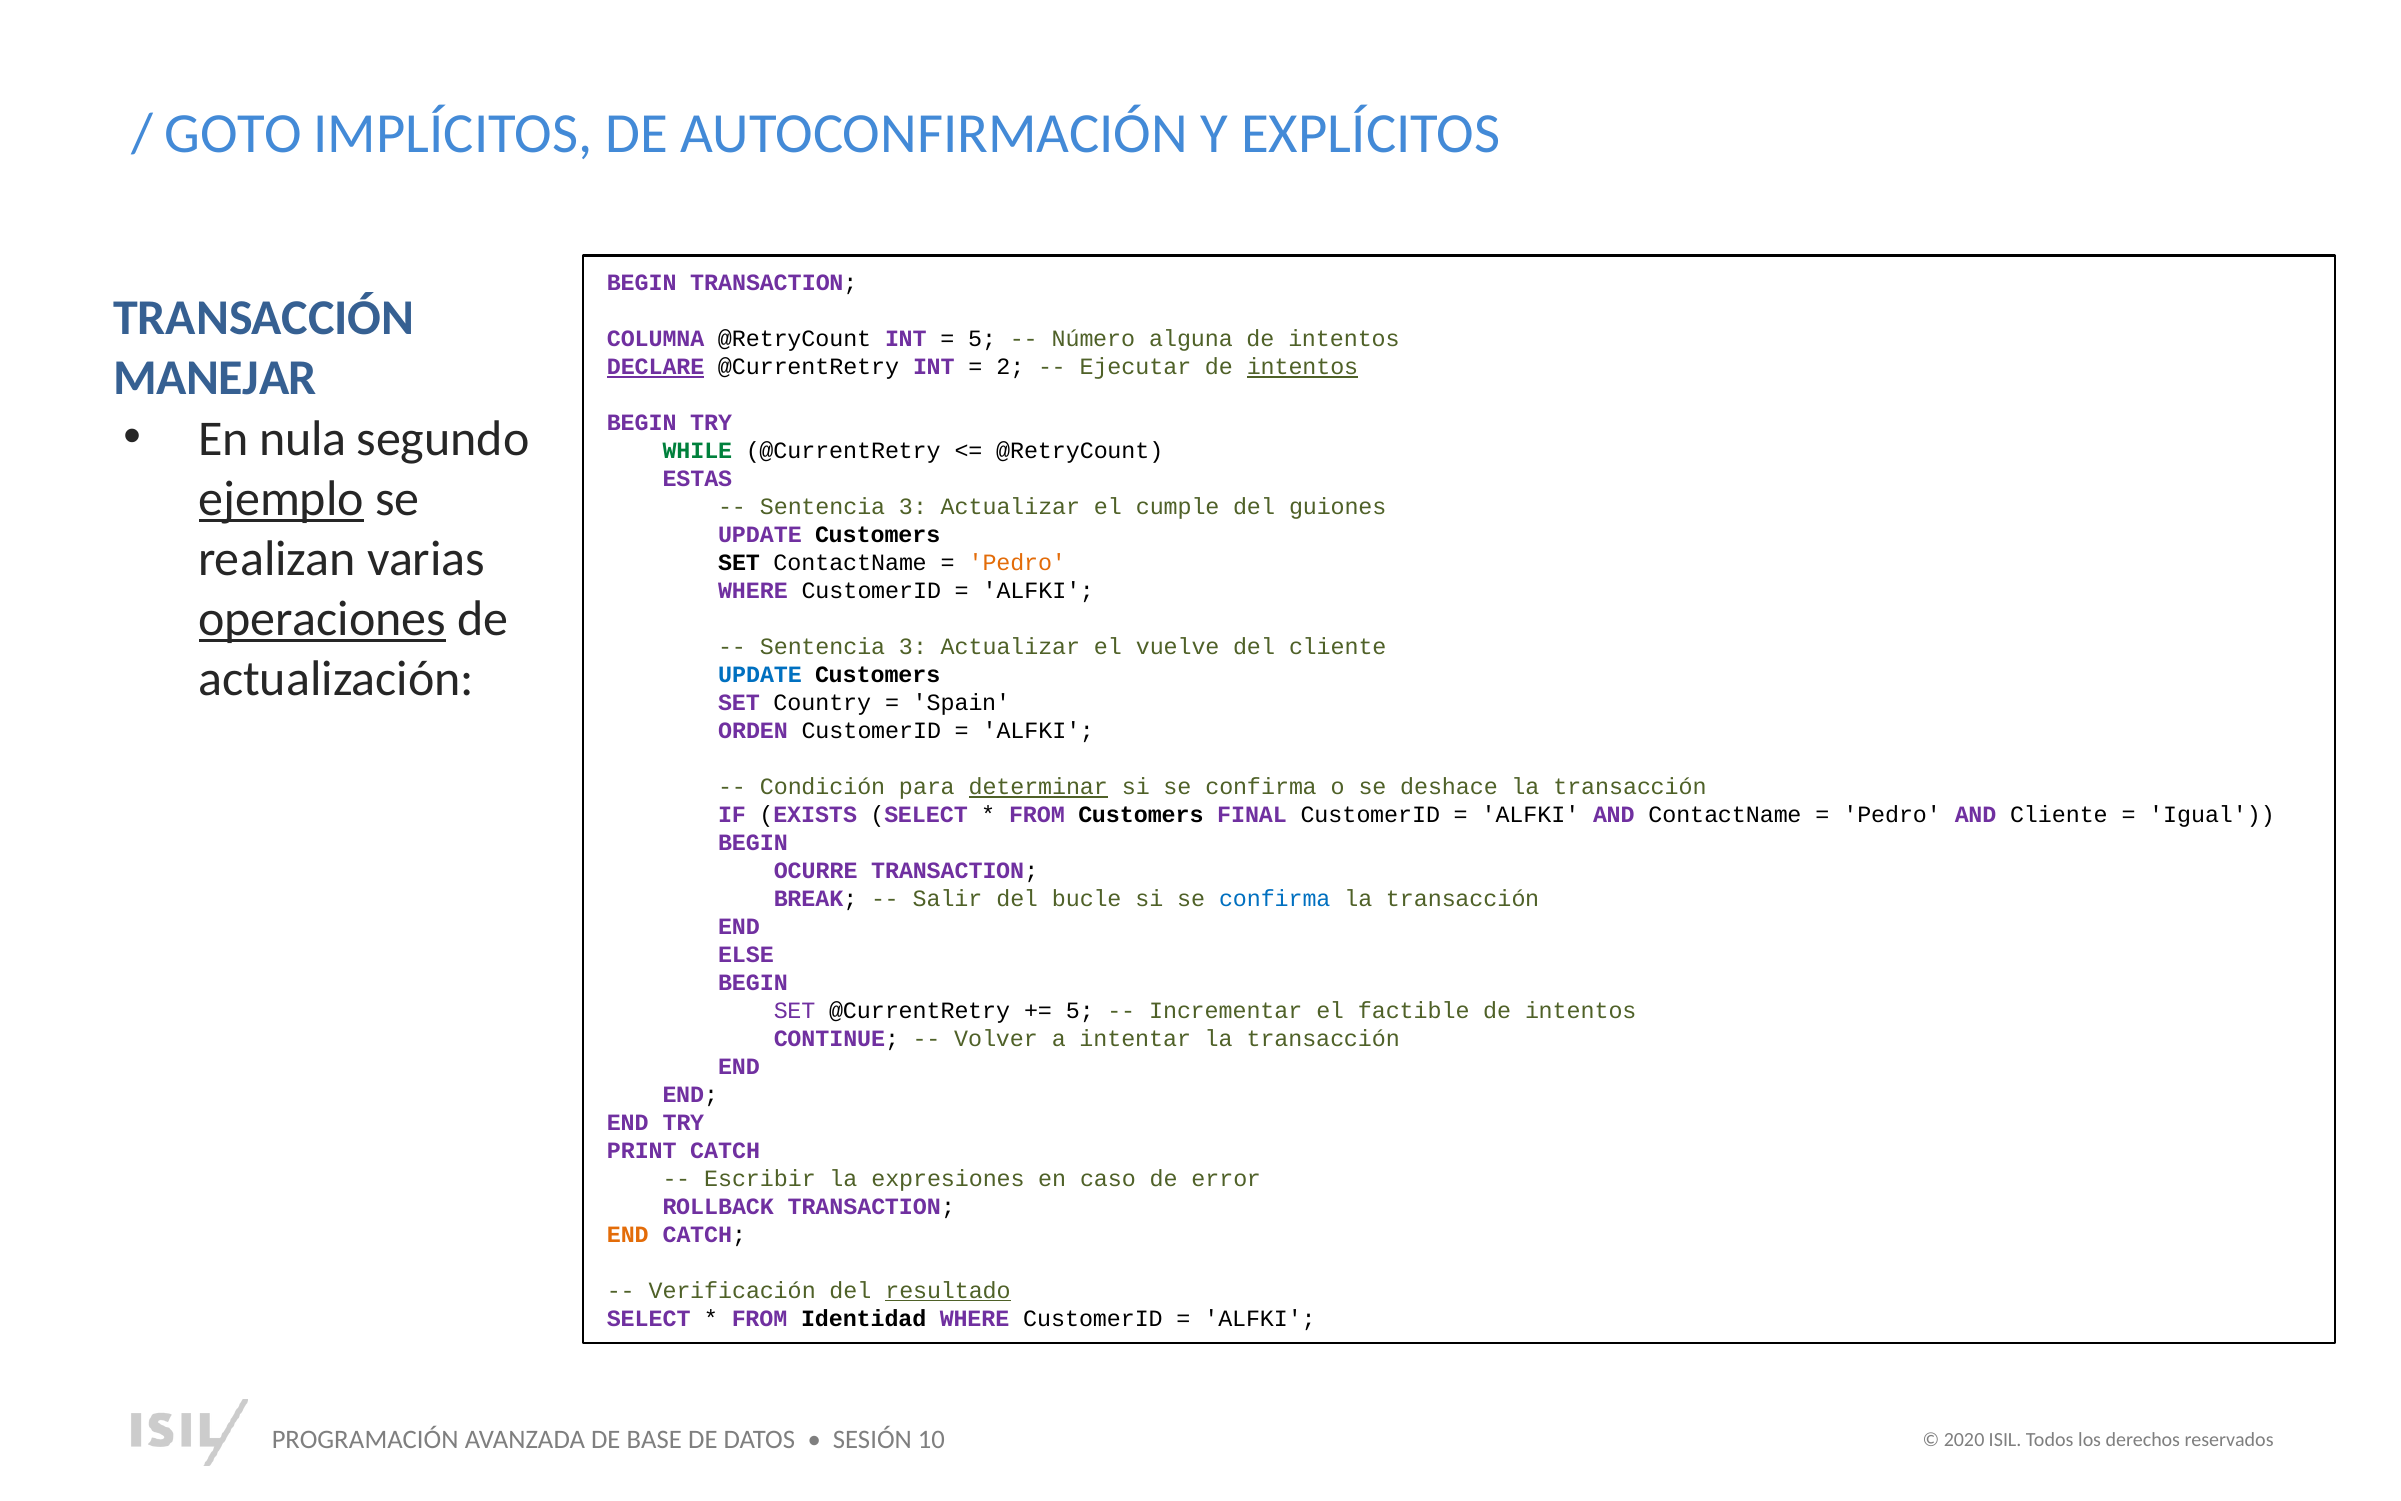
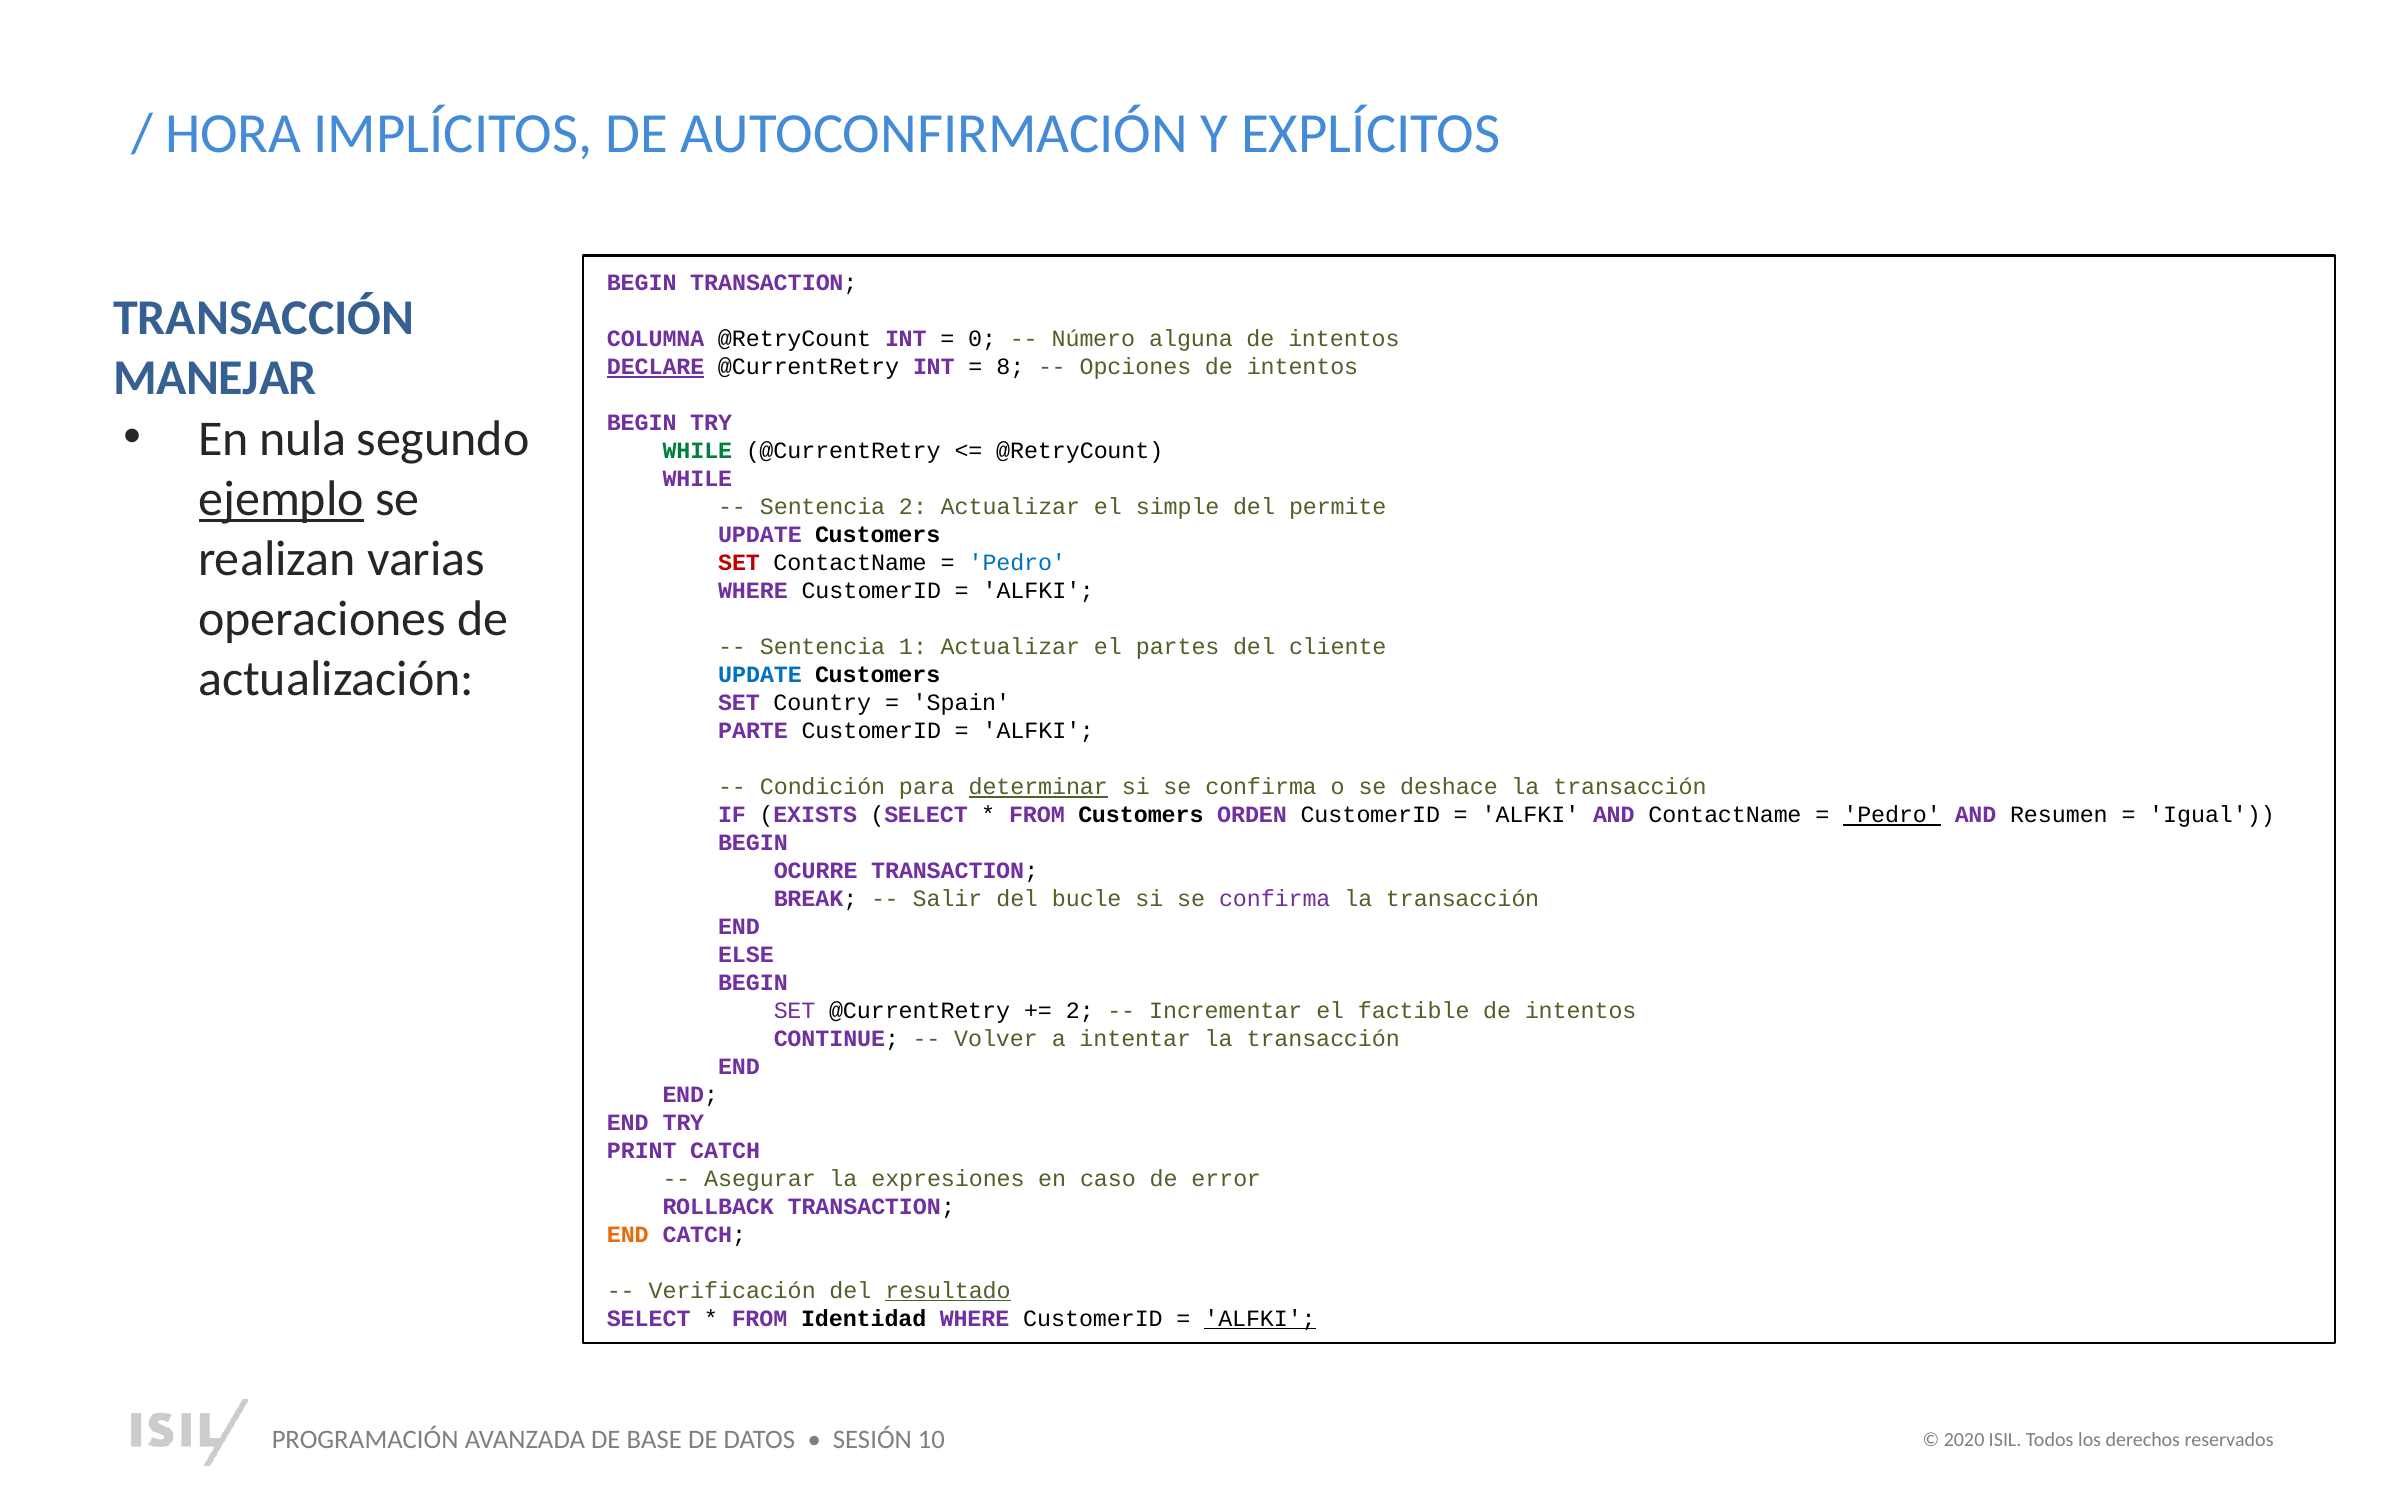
GOTO: GOTO -> HORA
5 at (982, 339): 5 -> 0
2: 2 -> 8
Ejecutar: Ejecutar -> Opciones
intentos at (1302, 367) underline: present -> none
ESTAS at (697, 479): ESTAS -> WHILE
3 at (913, 507): 3 -> 2
cumple: cumple -> simple
guiones: guiones -> permite
SET at (739, 563) colour: black -> red
Pedro at (1017, 563) colour: orange -> blue
operaciones underline: present -> none
3 at (913, 647): 3 -> 1
vuelve: vuelve -> partes
ORDEN: ORDEN -> PARTE
FINAL: FINAL -> ORDEN
Pedro at (1892, 815) underline: none -> present
AND Cliente: Cliente -> Resumen
confirma at (1275, 899) colour: blue -> purple
5 at (1080, 1010): 5 -> 2
Escribir: Escribir -> Asegurar
ALFKI at (1260, 1318) underline: none -> present
